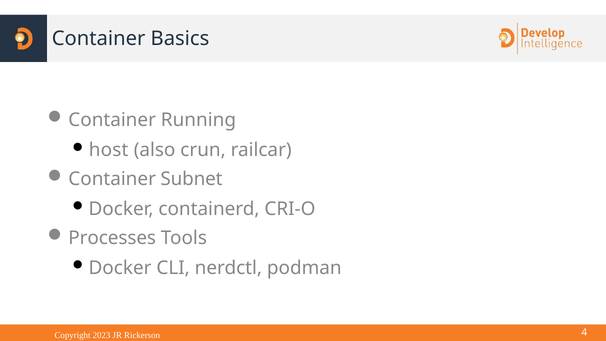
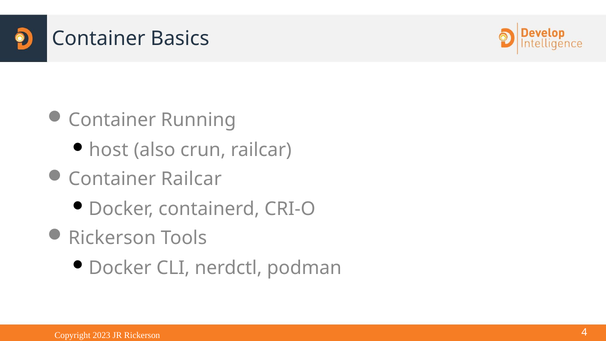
Container Subnet: Subnet -> Railcar
Processes at (112, 238): Processes -> Rickerson
